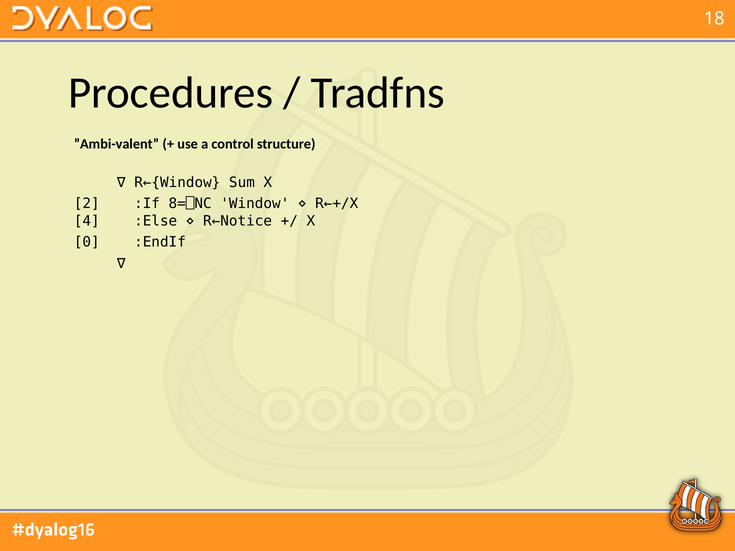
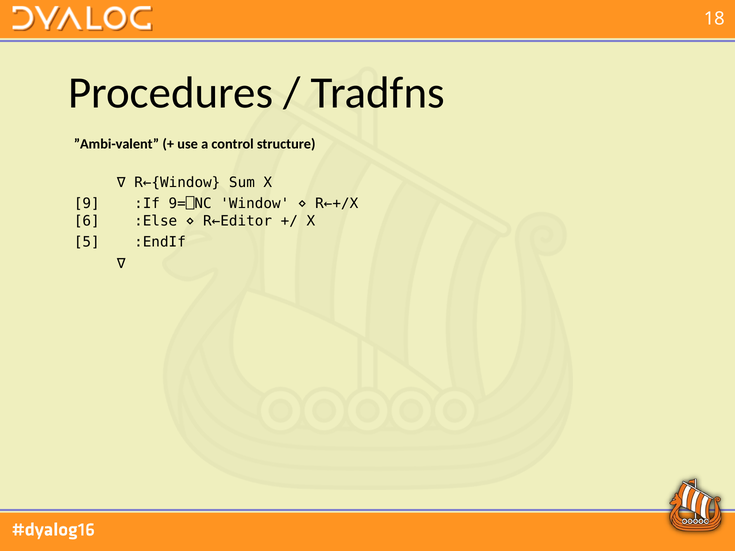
2: 2 -> 9
8=⎕NC: 8=⎕NC -> 9=⎕NC
4: 4 -> 6
R←Notice: R←Notice -> R←Editor
0: 0 -> 5
